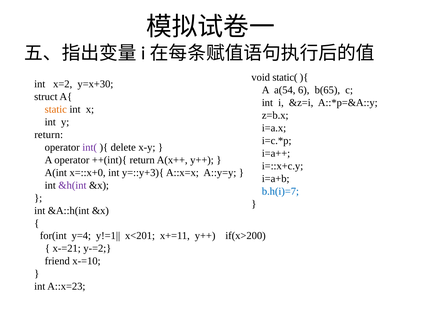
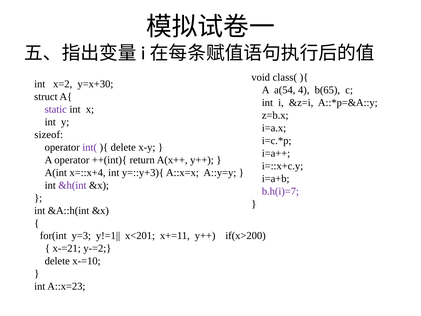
static(: static( -> class(
6: 6 -> 4
static colour: orange -> purple
return at (49, 135): return -> sizeof
x=::x+0: x=::x+0 -> x=::x+4
b.h(i)=7 colour: blue -> purple
y=4: y=4 -> y=3
friend at (57, 261): friend -> delete
